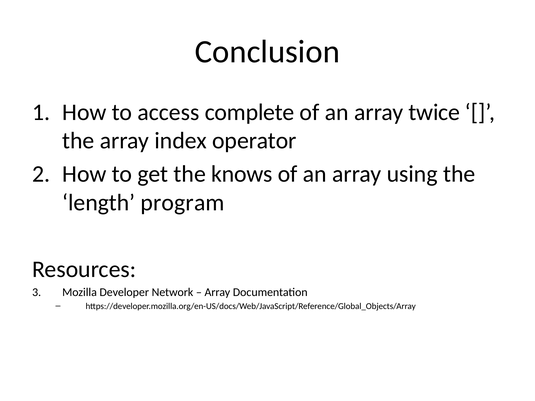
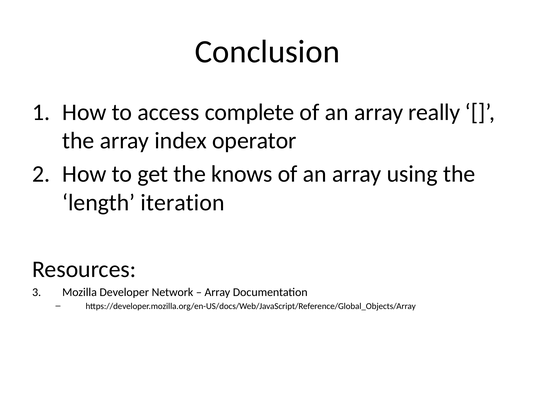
twice: twice -> really
program: program -> iteration
